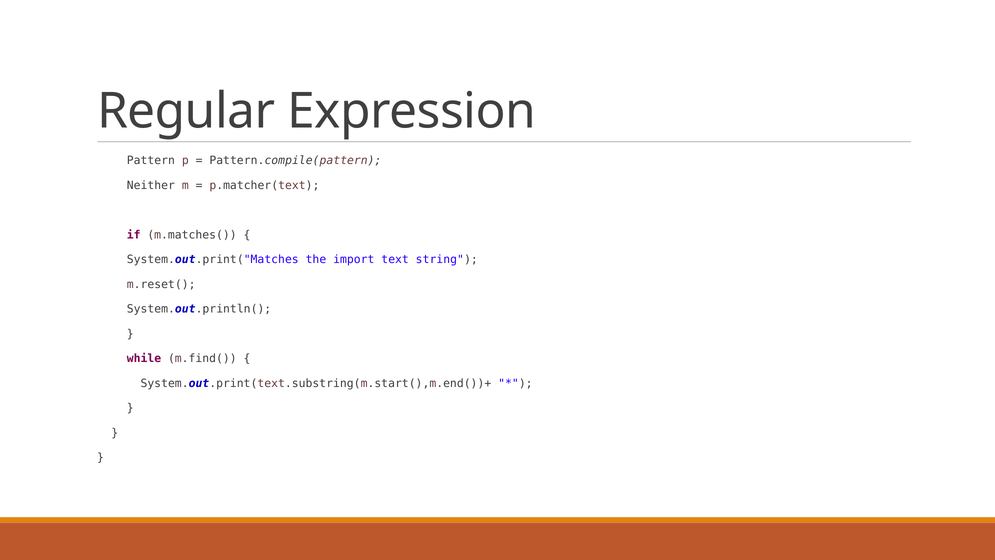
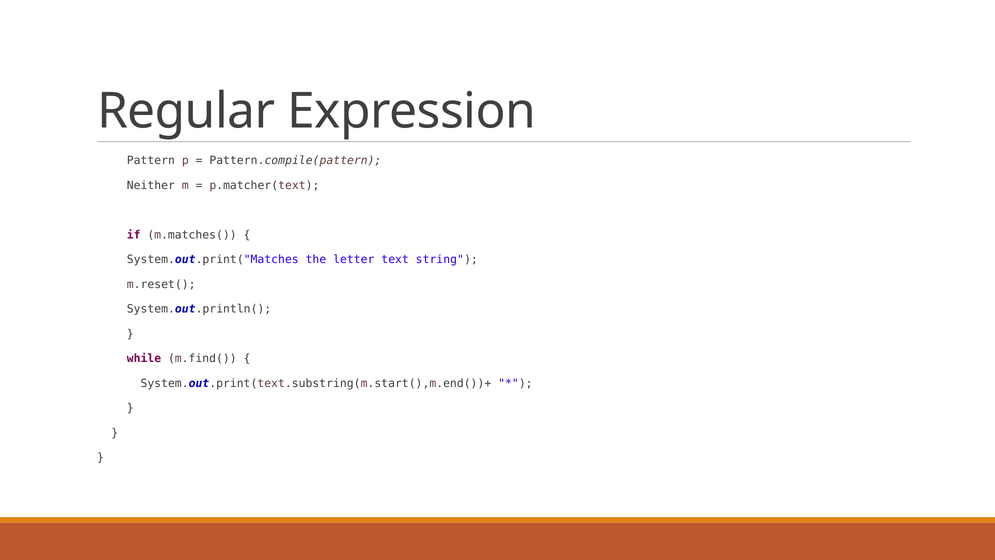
import: import -> letter
